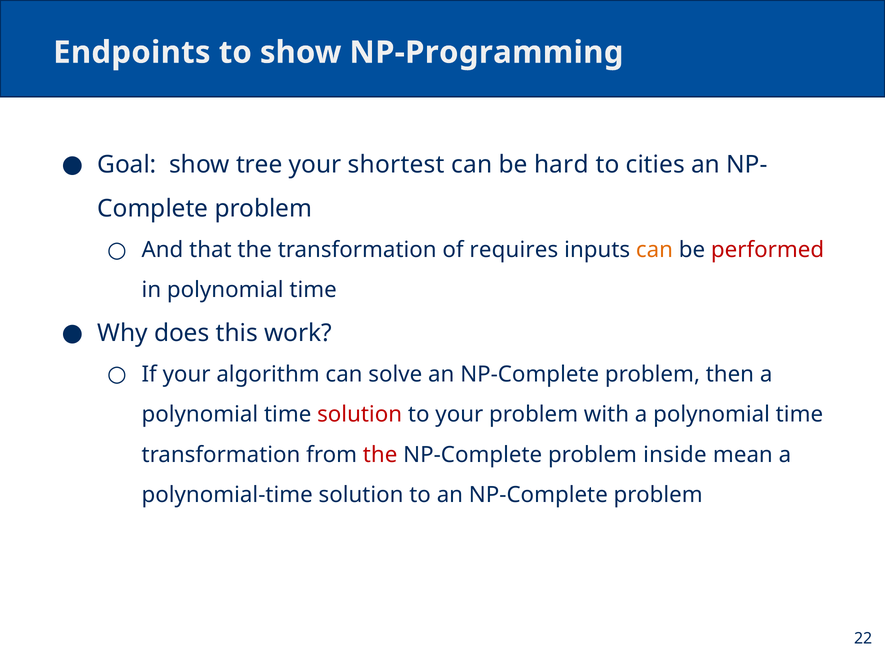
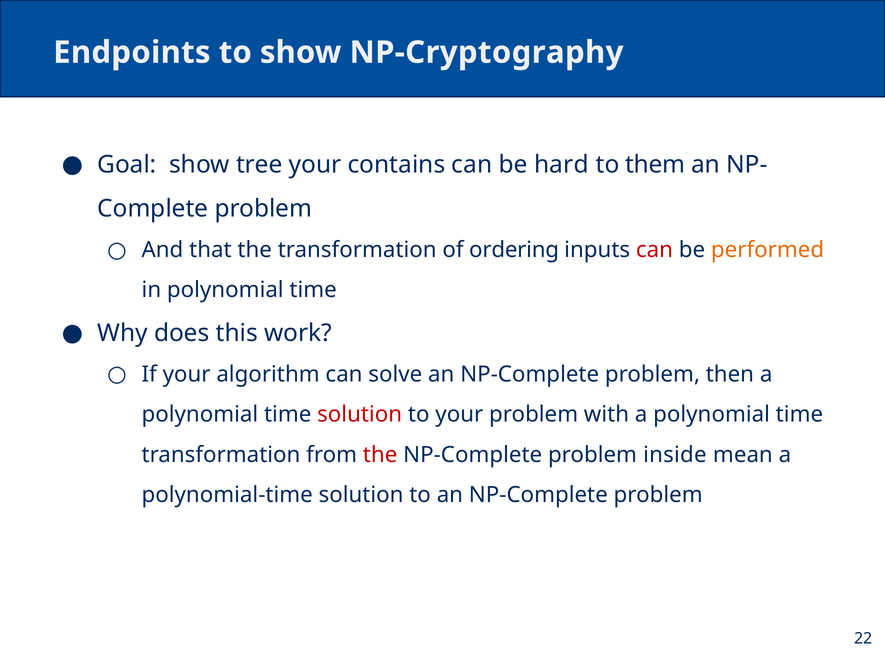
NP-Programming: NP-Programming -> NP-Cryptography
shortest: shortest -> contains
cities: cities -> them
requires: requires -> ordering
can at (654, 250) colour: orange -> red
performed colour: red -> orange
